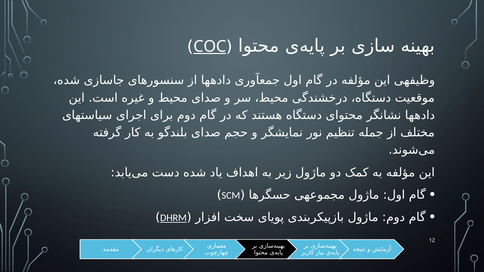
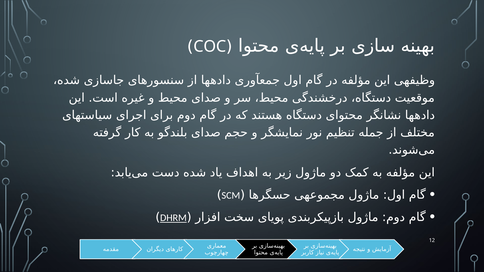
COC underline: present -> none
